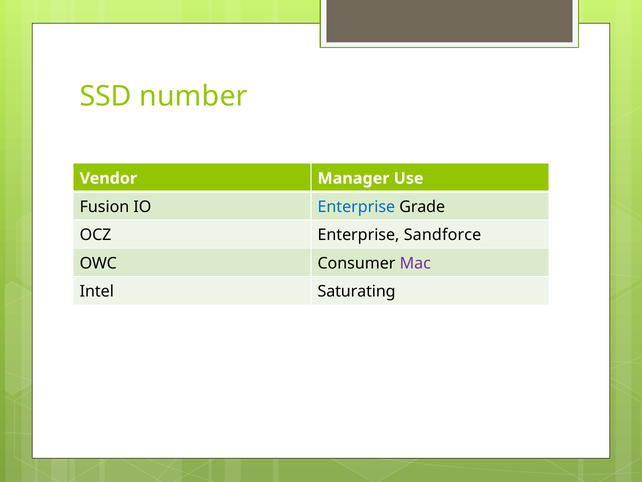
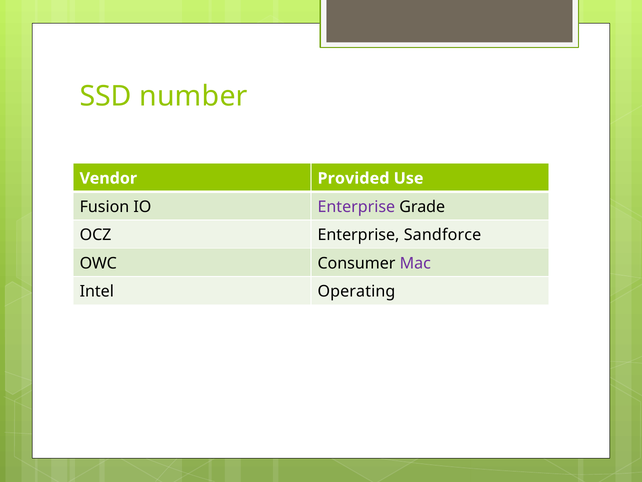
Manager: Manager -> Provided
Enterprise at (356, 206) colour: blue -> purple
Saturating: Saturating -> Operating
